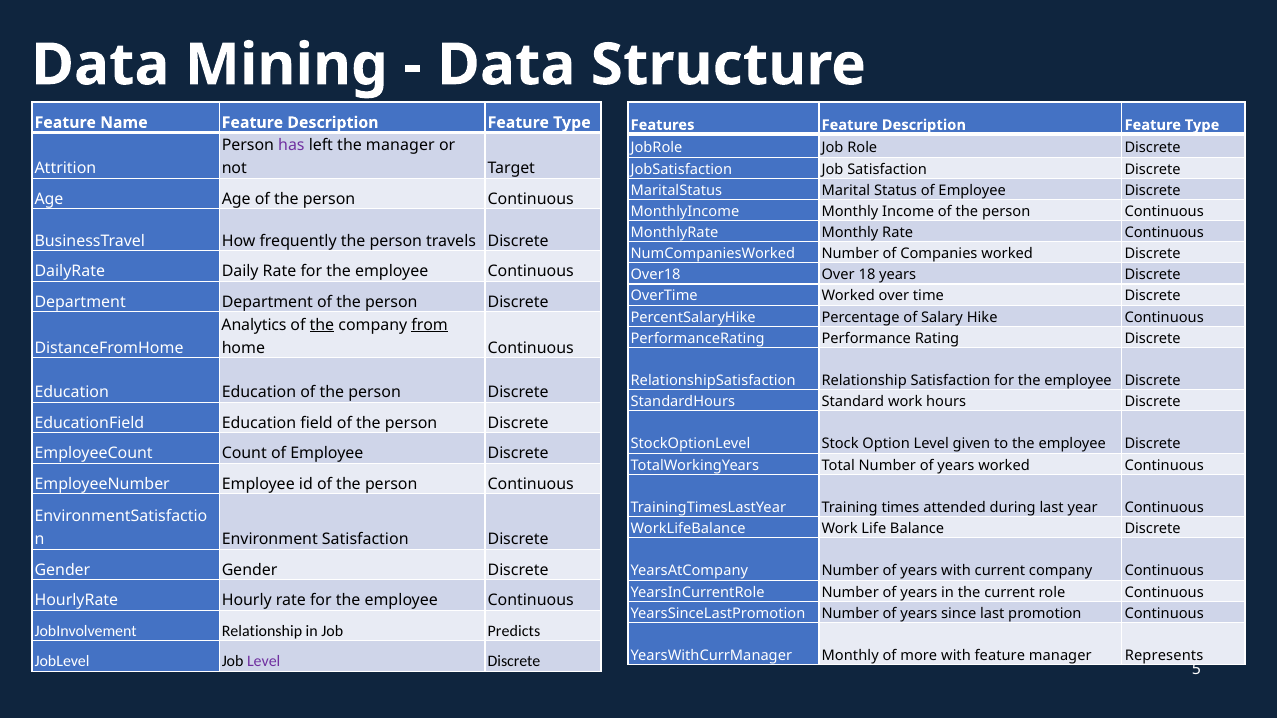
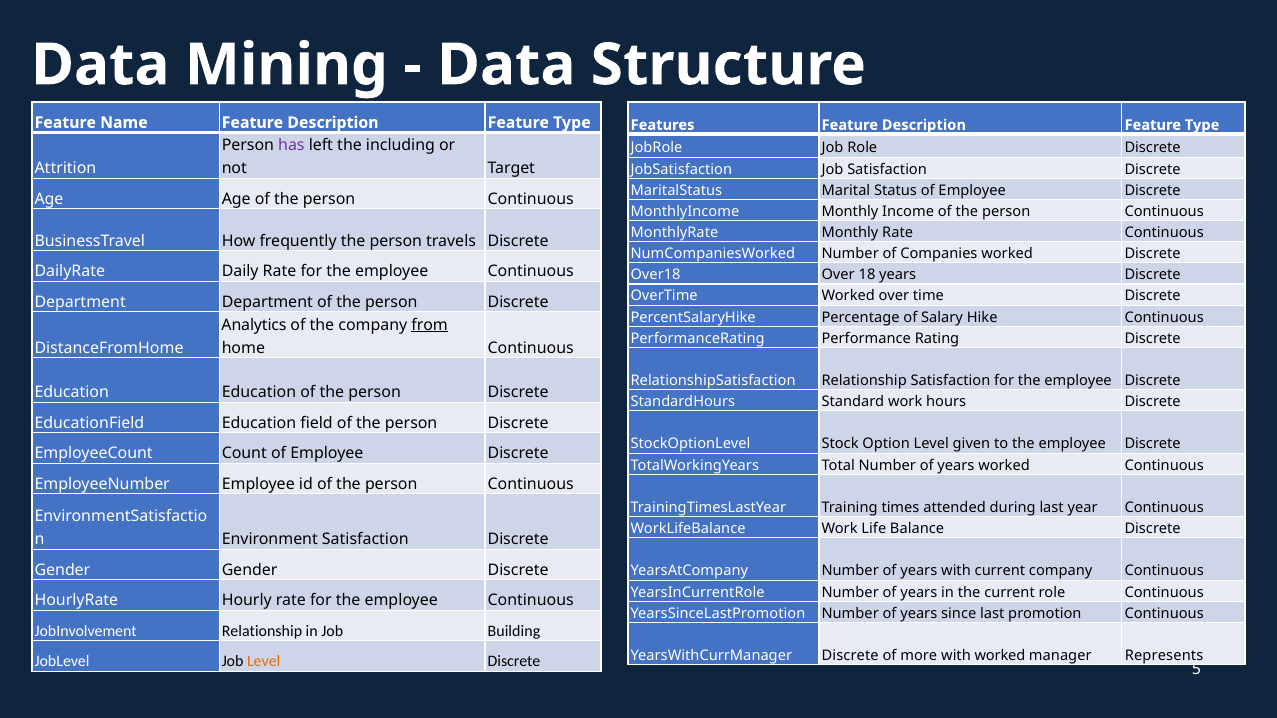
the manager: manager -> including
the at (322, 325) underline: present -> none
Predicts: Predicts -> Building
YearsWithCurrManager Monthly: Monthly -> Discrete
with feature: feature -> worked
Level at (264, 662) colour: purple -> orange
